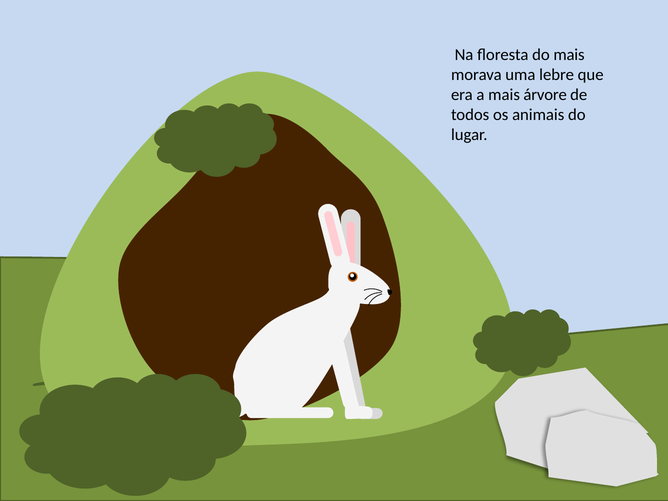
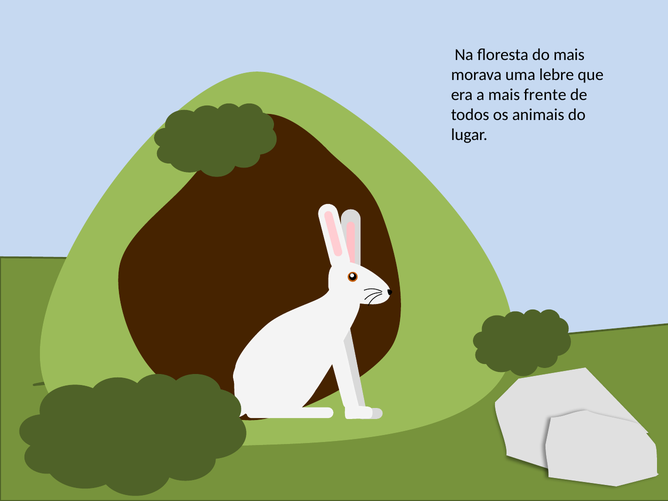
árvore: árvore -> frente
